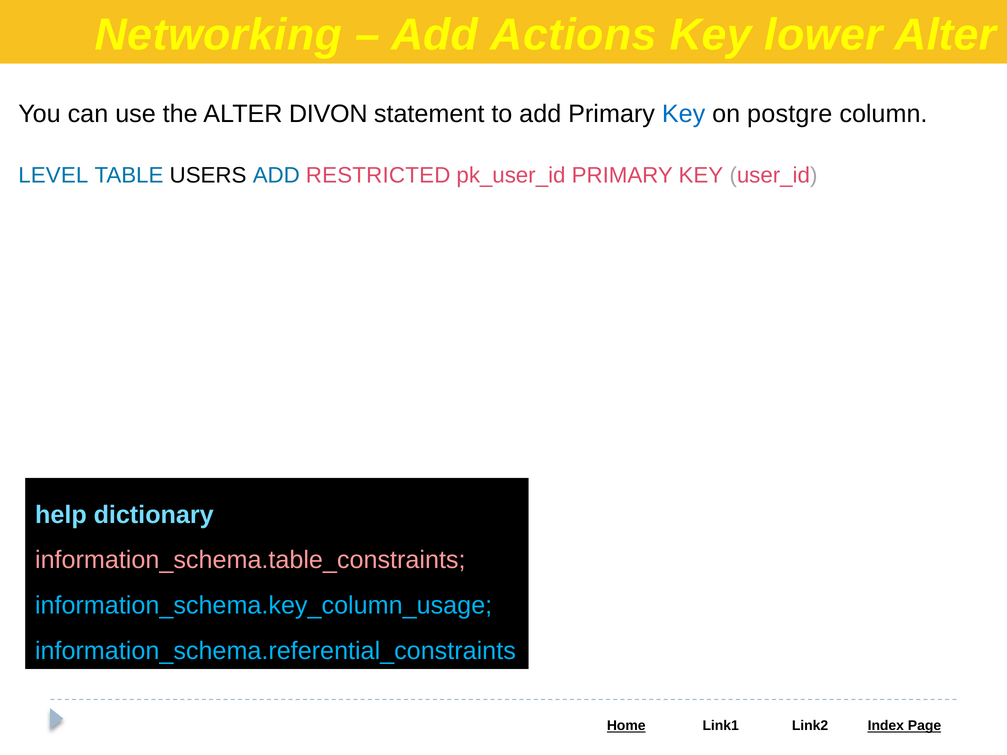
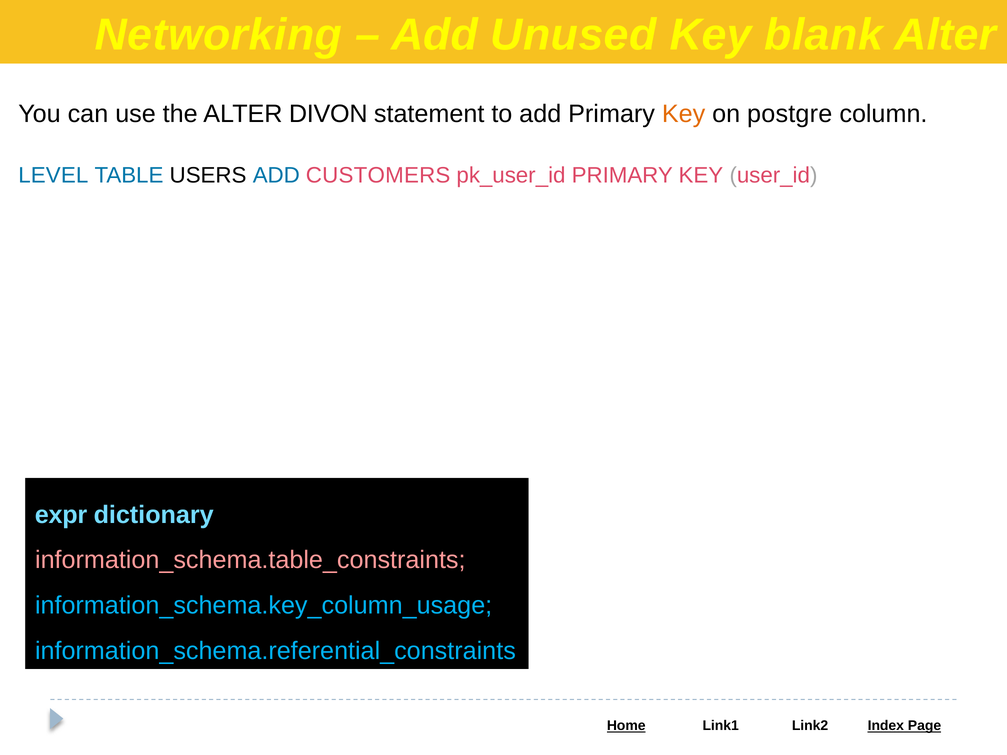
Actions: Actions -> Unused
lower: lower -> blank
Key at (684, 114) colour: blue -> orange
RESTRICTED: RESTRICTED -> CUSTOMERS
help: help -> expr
